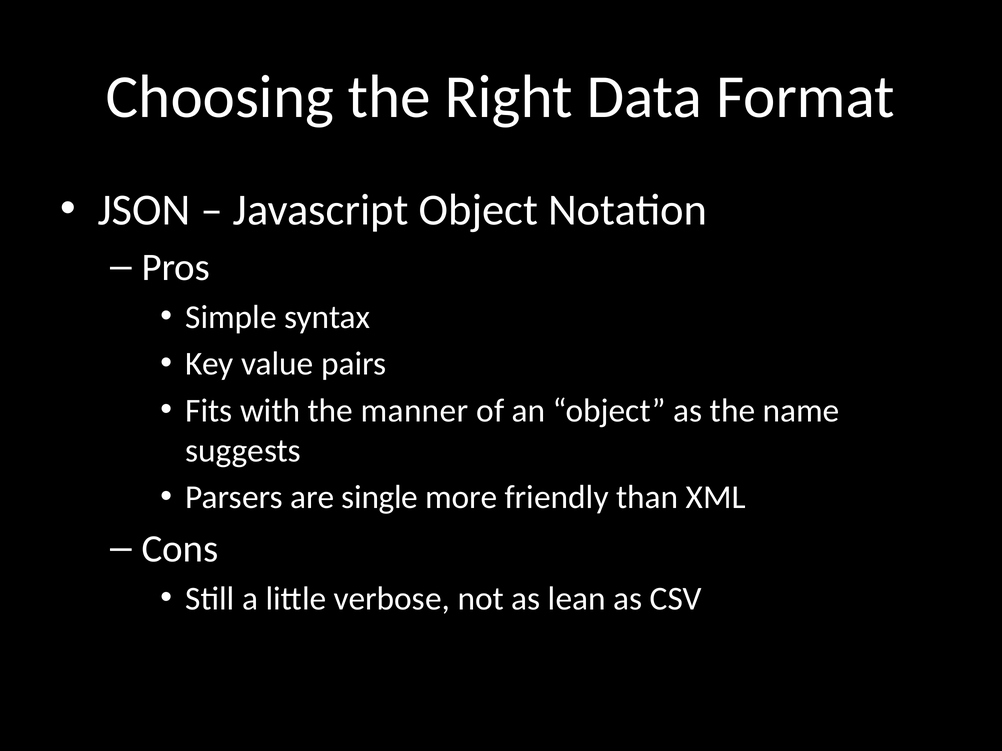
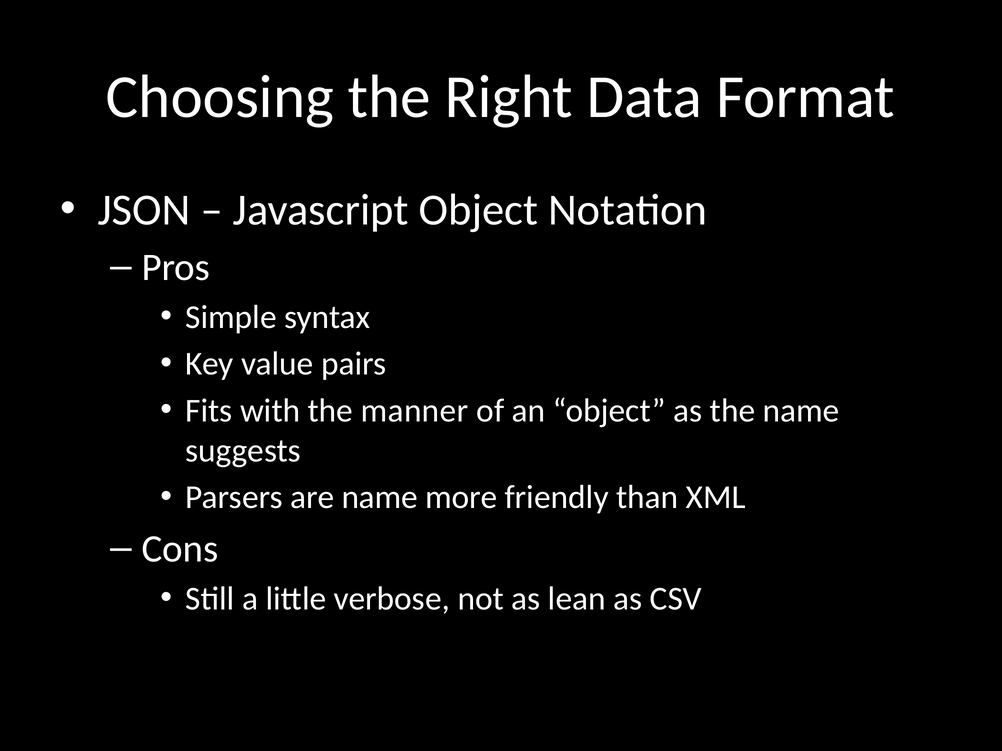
are single: single -> name
